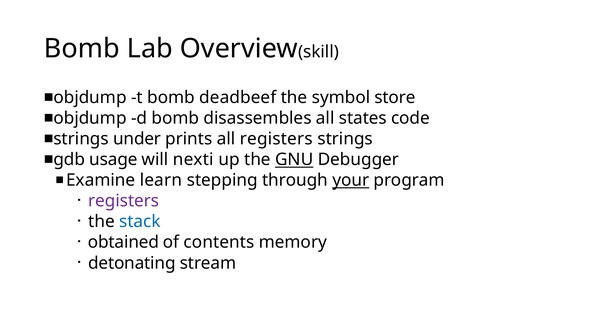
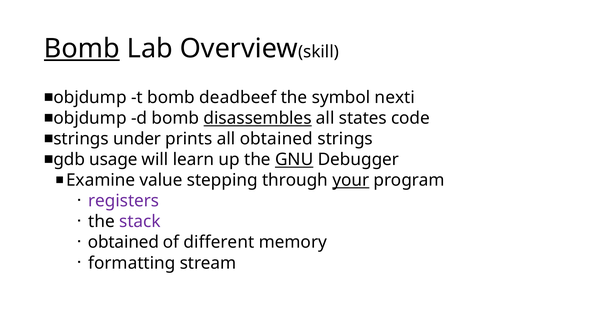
Bomb at (82, 48) underline: none -> present
store: store -> nexti
disassembles underline: none -> present
all registers: registers -> obtained
nexti: nexti -> learn
learn: learn -> value
stack colour: blue -> purple
contents: contents -> different
detonating: detonating -> formatting
